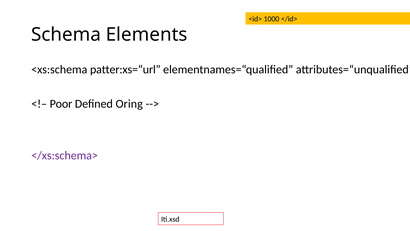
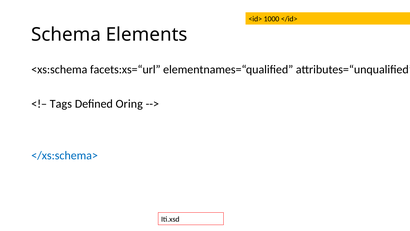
patter:xs=“url: patter:xs=“url -> facets:xs=“url
Poor: Poor -> Tags
</xs:schema> colour: purple -> blue
